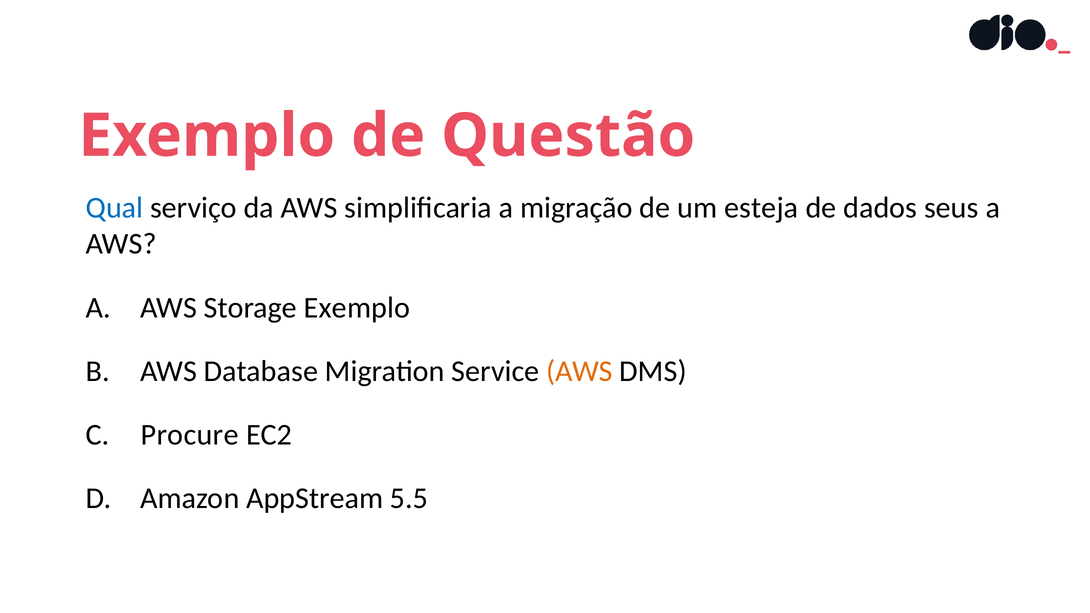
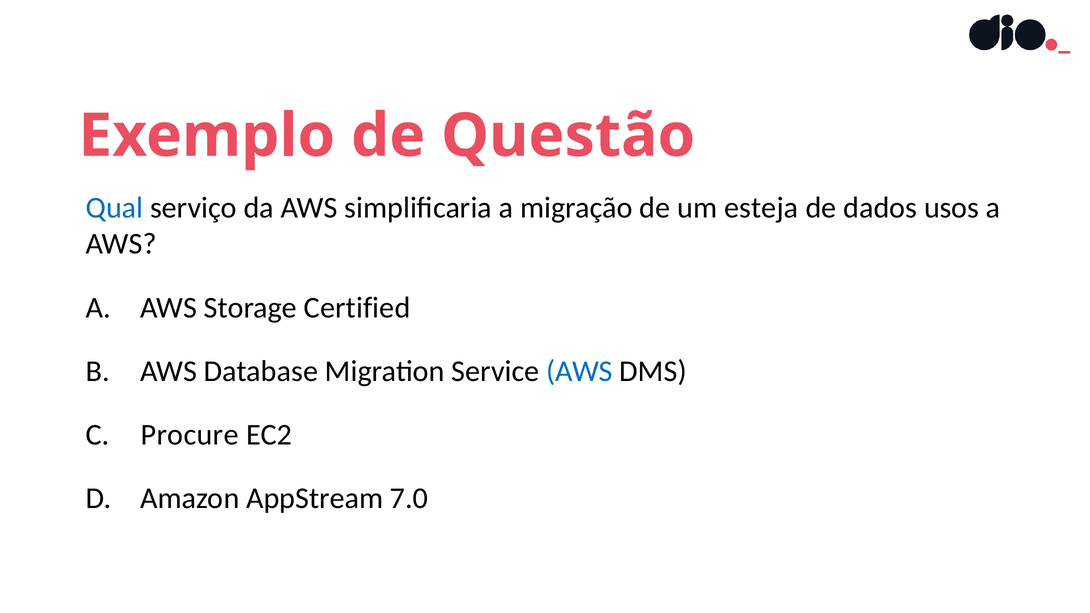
seus: seus -> usos
Storage Exemplo: Exemplo -> Certified
AWS at (580, 371) colour: orange -> blue
5.5: 5.5 -> 7.0
